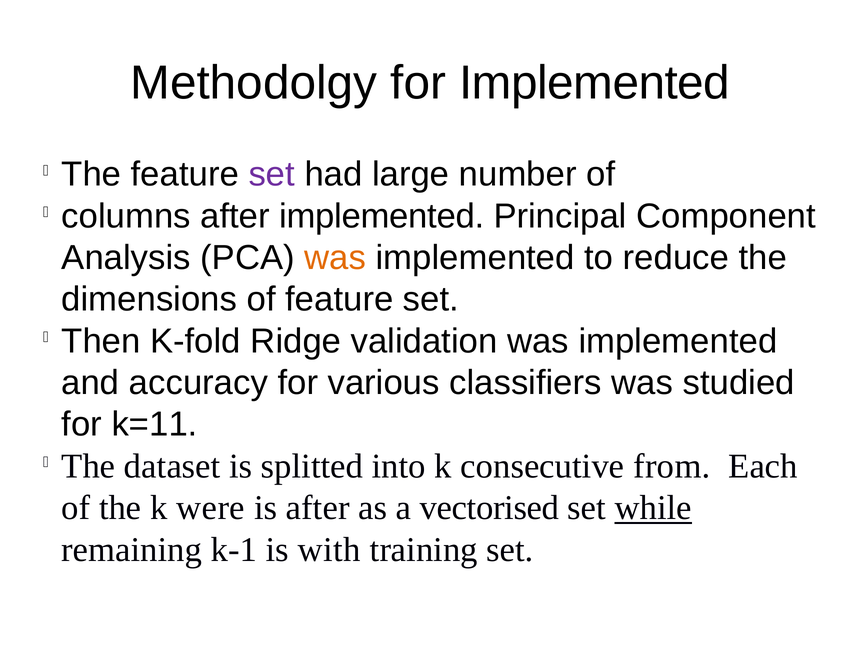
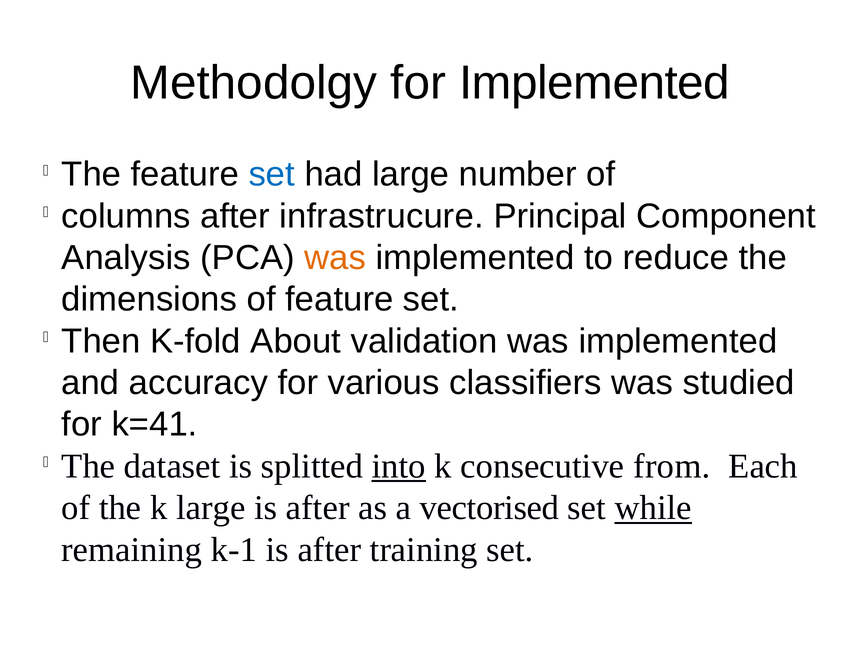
set at (272, 174) colour: purple -> blue
after implemented: implemented -> infrastrucure
Ridge: Ridge -> About
k=11: k=11 -> k=41
into underline: none -> present
k were: were -> large
k-1 is with: with -> after
